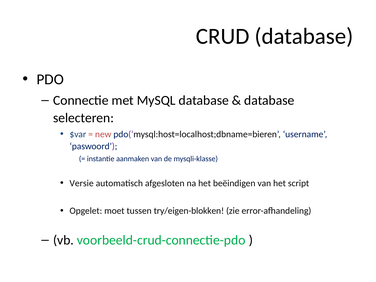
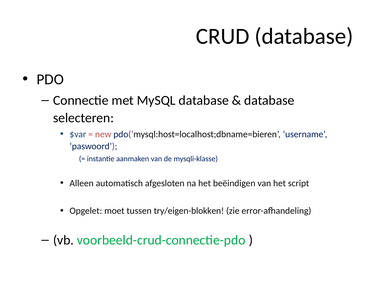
Versie: Versie -> Alleen
